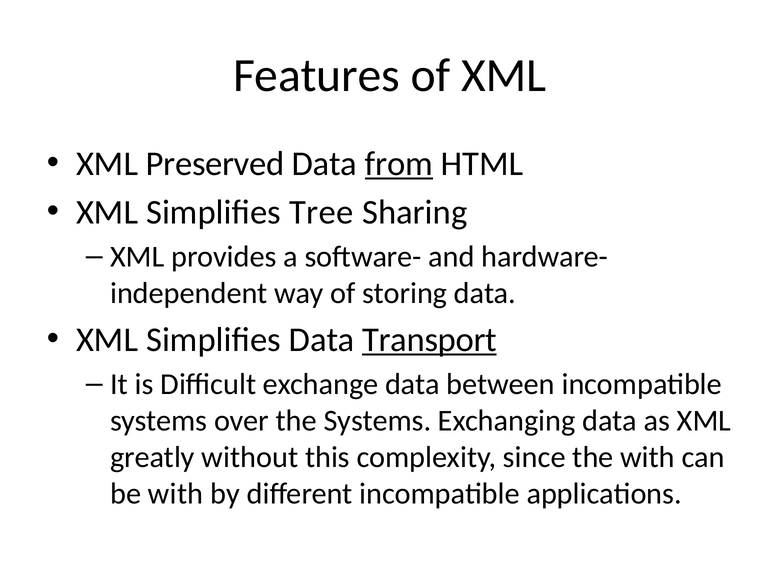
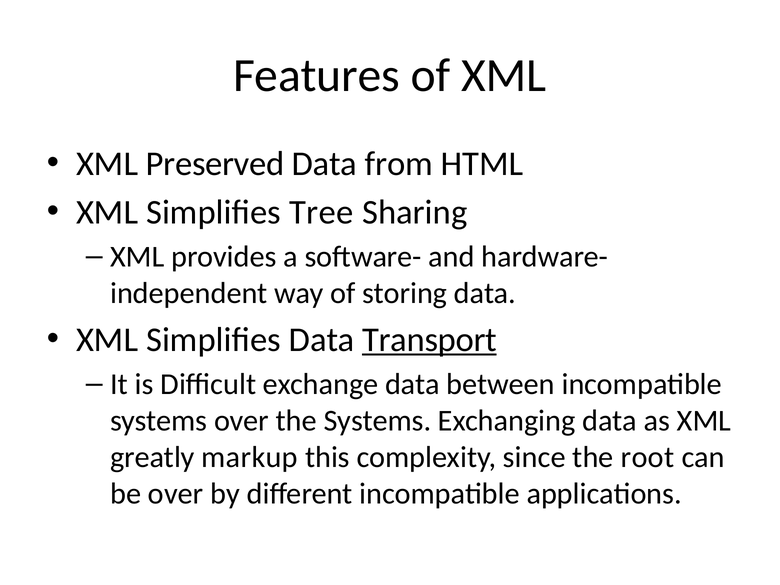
from underline: present -> none
without: without -> markup
the with: with -> root
be with: with -> over
